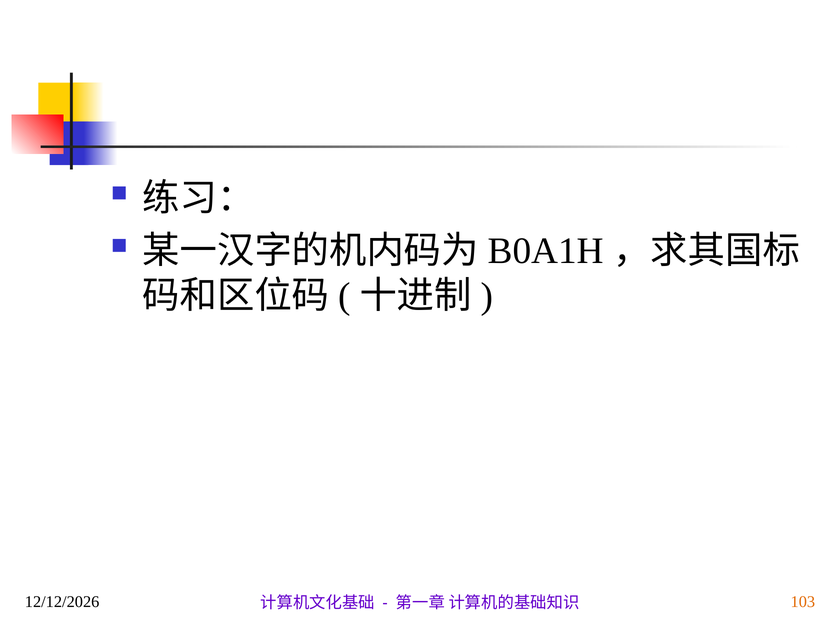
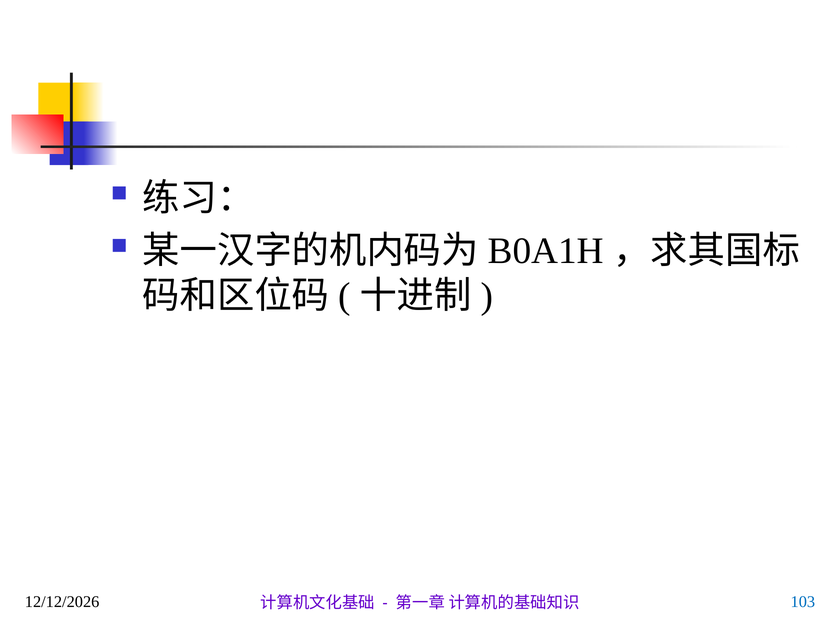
103 colour: orange -> blue
